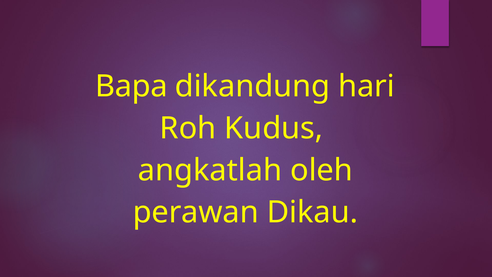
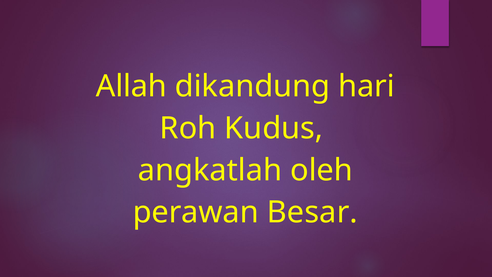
Bapa: Bapa -> Allah
Dikau: Dikau -> Besar
